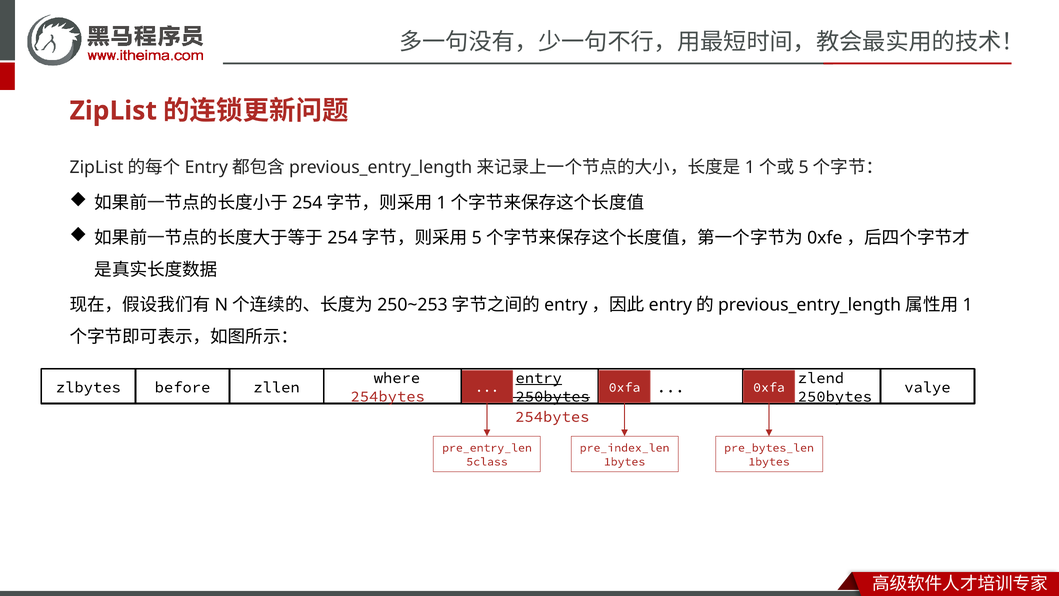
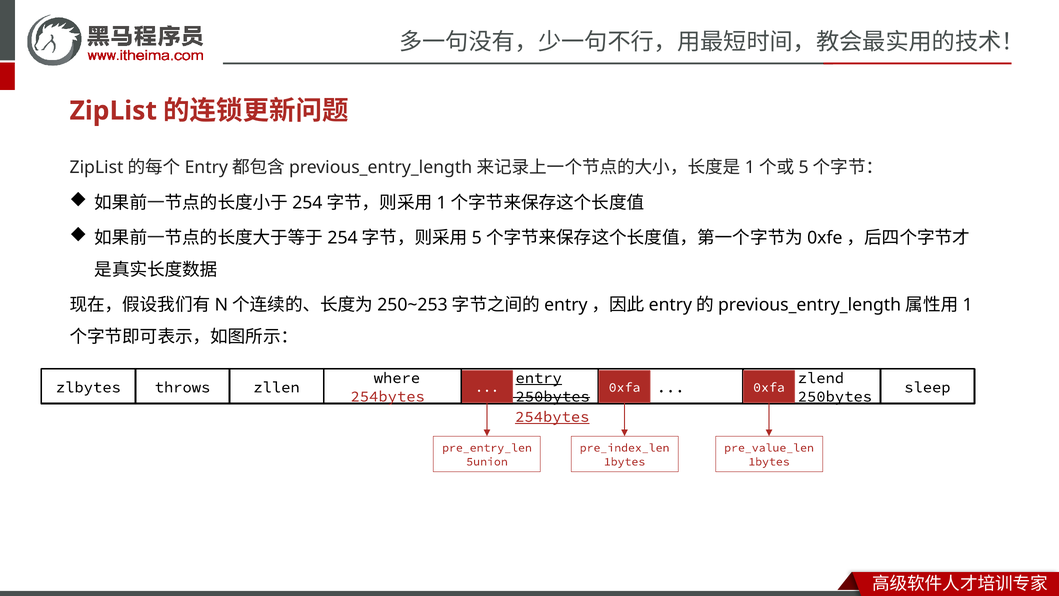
before: before -> throws
valye: valye -> sleep
254bytes at (552, 416) underline: none -> present
pre_bytes_len: pre_bytes_len -> pre_value_len
5class: 5class -> 5union
